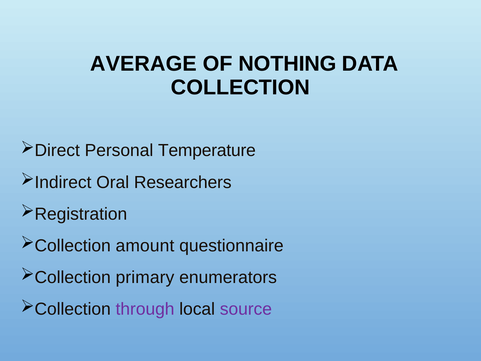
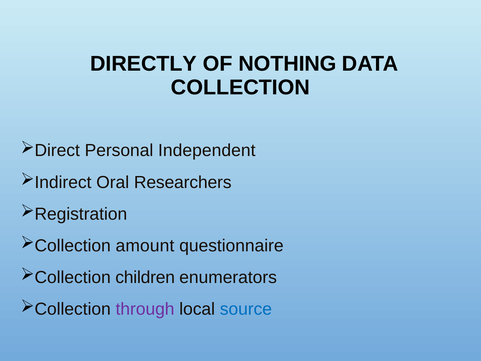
AVERAGE: AVERAGE -> DIRECTLY
Temperature: Temperature -> Independent
primary: primary -> children
source colour: purple -> blue
